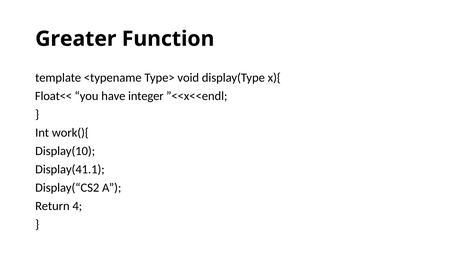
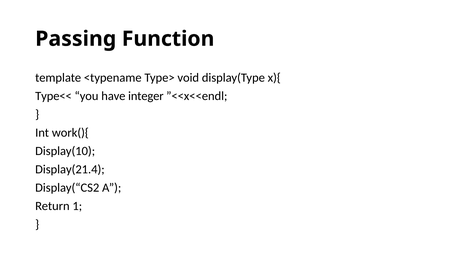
Greater: Greater -> Passing
Float<<: Float<< -> Type<<
Display(41.1: Display(41.1 -> Display(21.4
4: 4 -> 1
